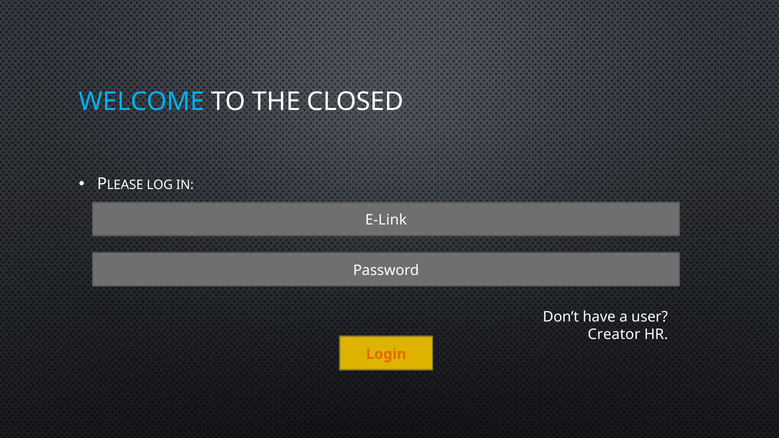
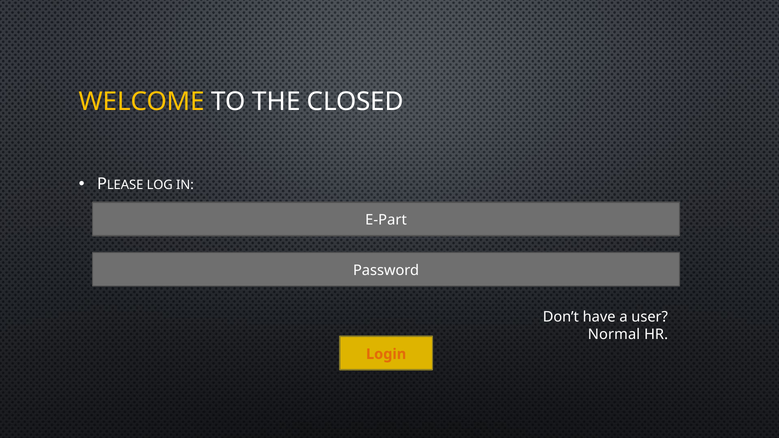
WELCOME colour: light blue -> yellow
E-Link: E-Link -> E-Part
Creator: Creator -> Normal
